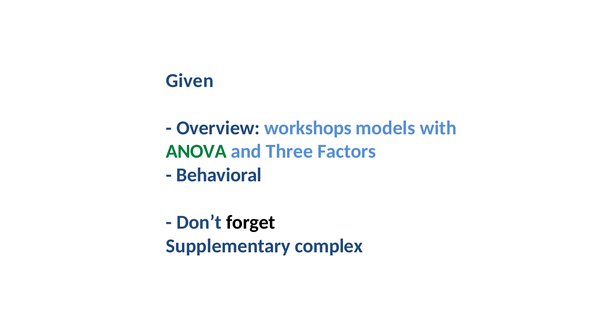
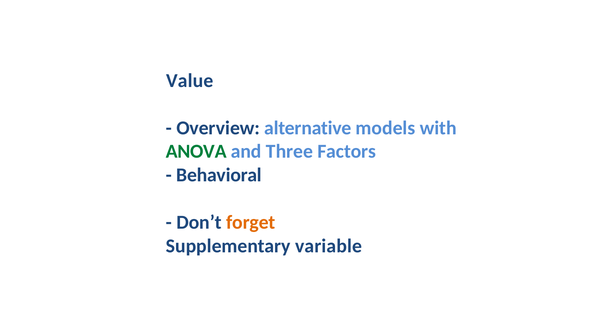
Given: Given -> Value
workshops: workshops -> alternative
forget colour: black -> orange
complex: complex -> variable
